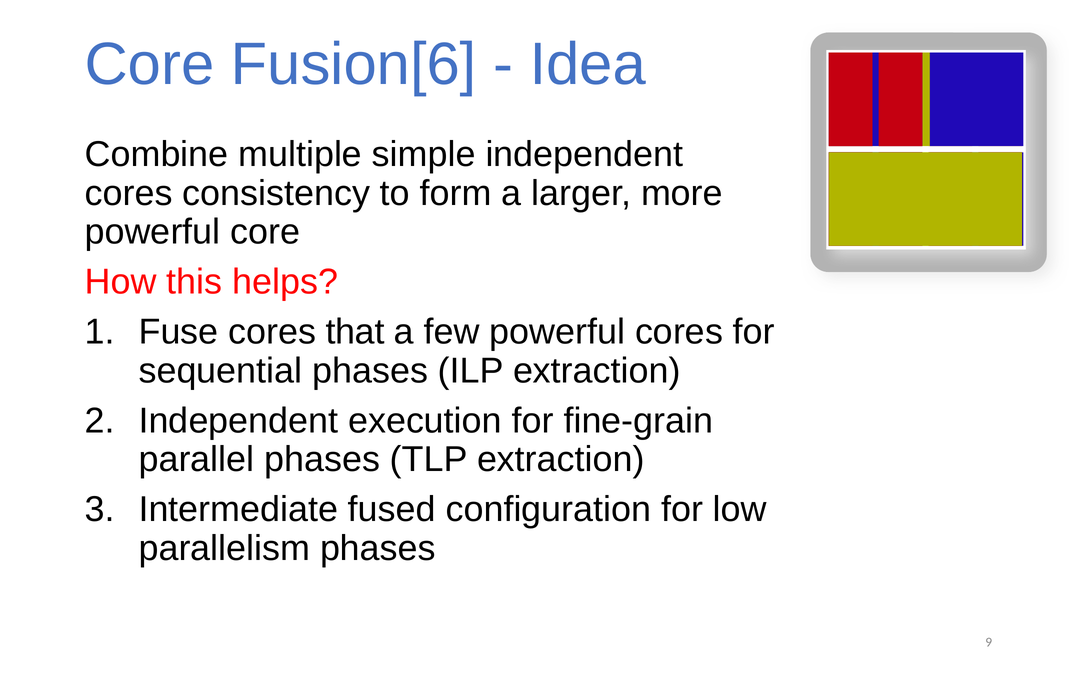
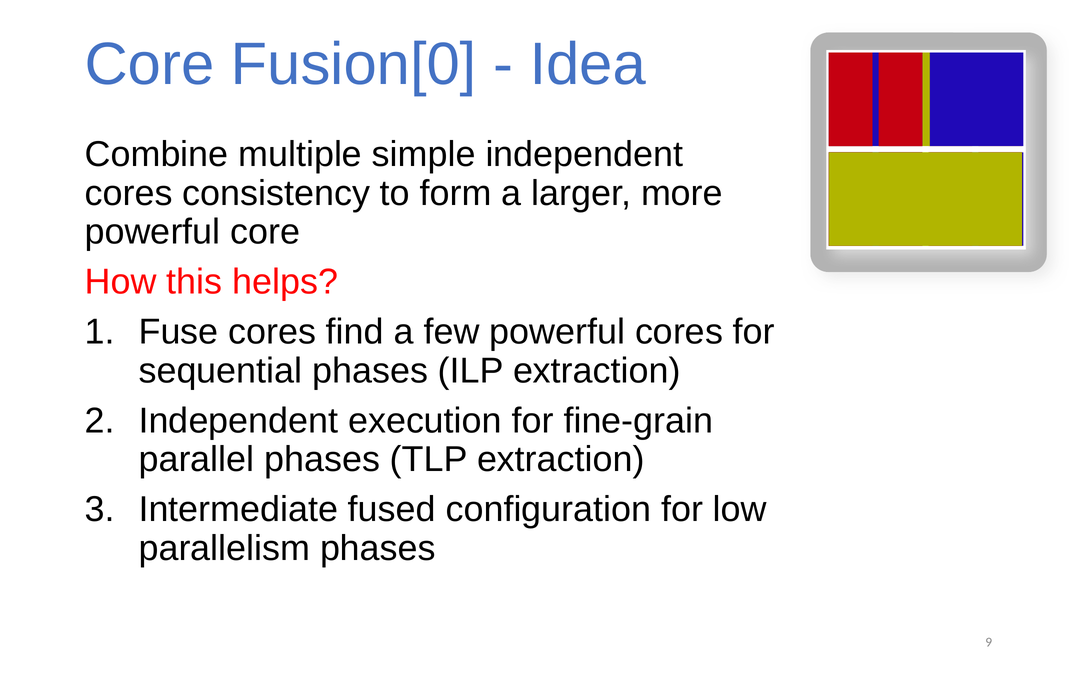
Fusion[6: Fusion[6 -> Fusion[0
that: that -> find
